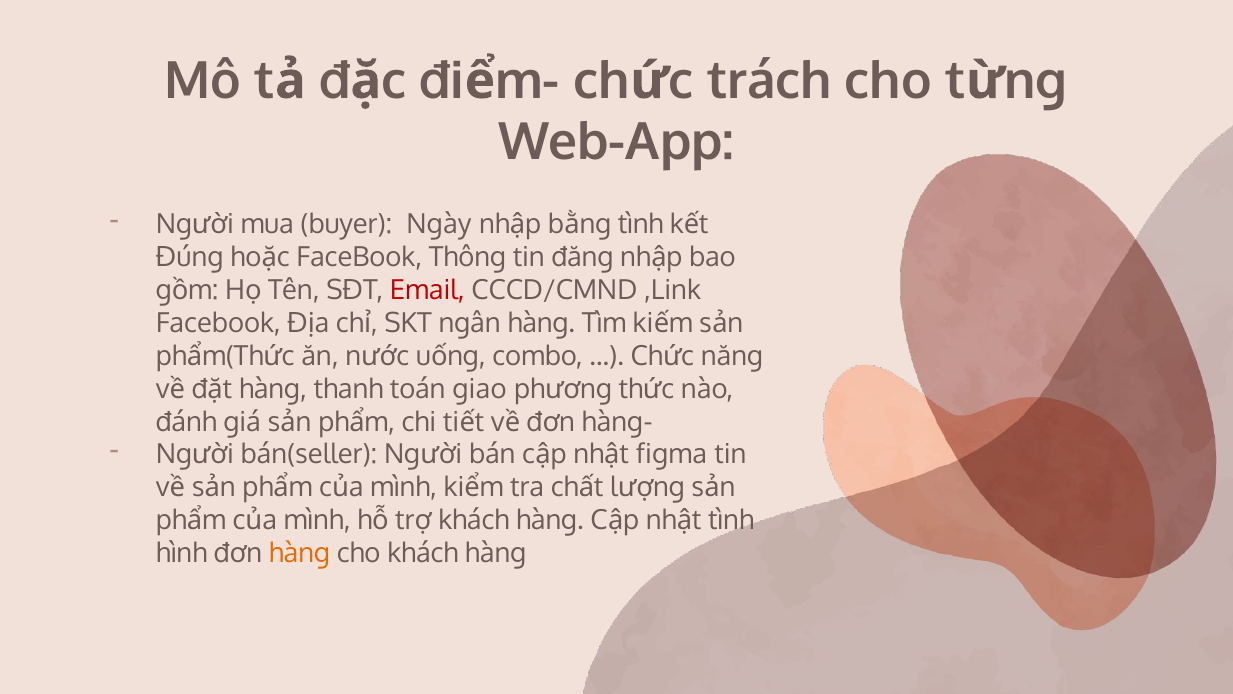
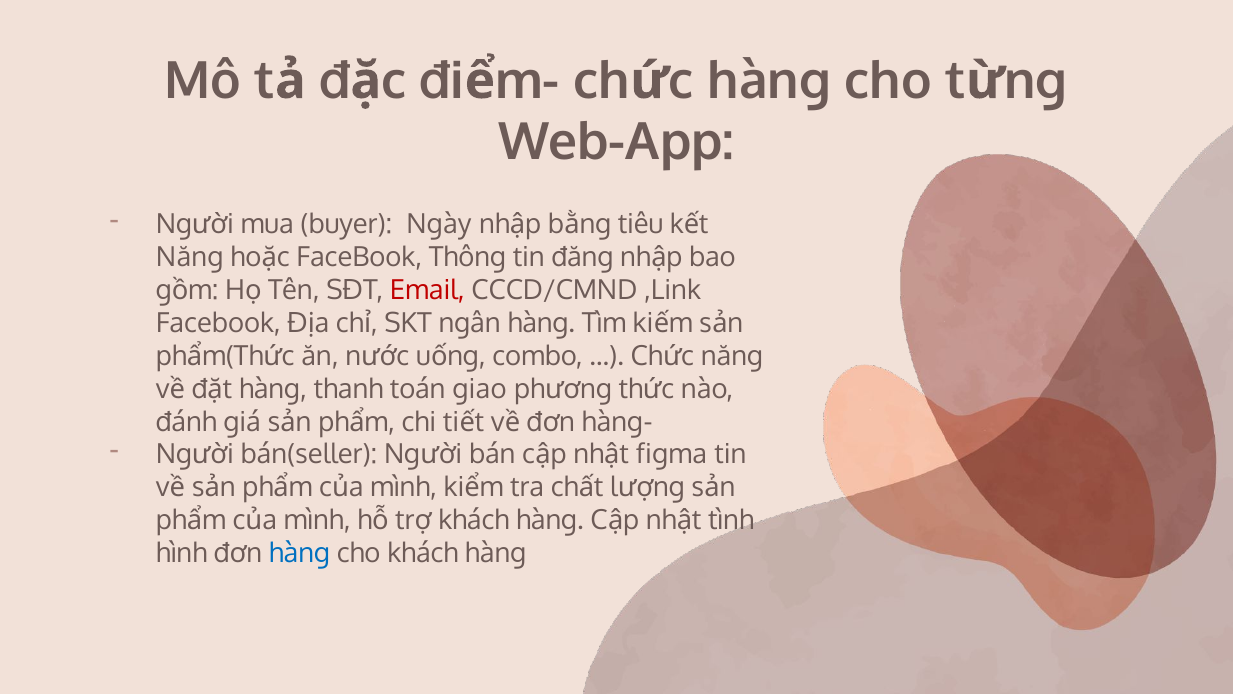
trách at (770, 81): trách -> hàng
tình at (641, 225): tình -> tiêu
Đúng at (190, 257): Đúng -> Năng
hàng at (299, 553) colour: orange -> blue
